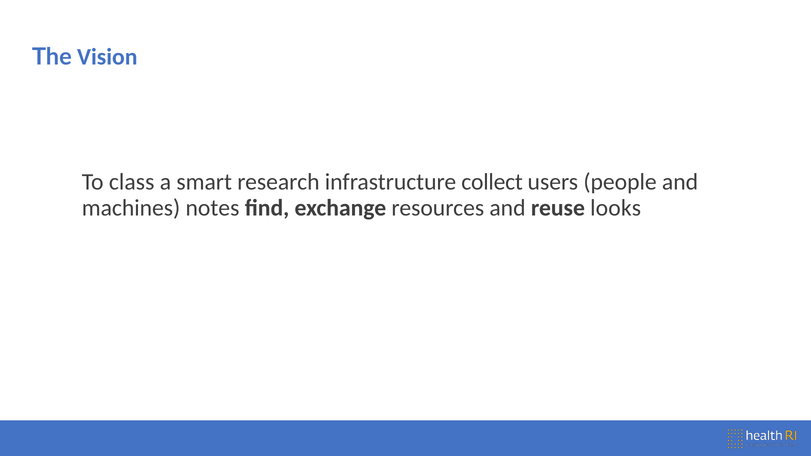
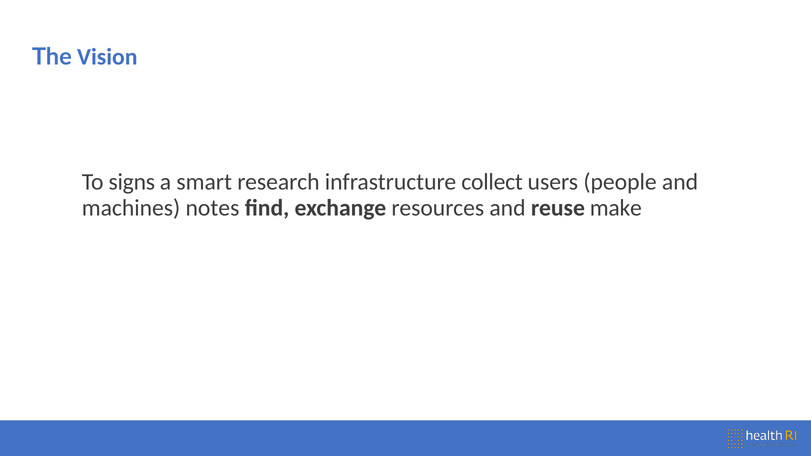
class: class -> signs
looks: looks -> make
